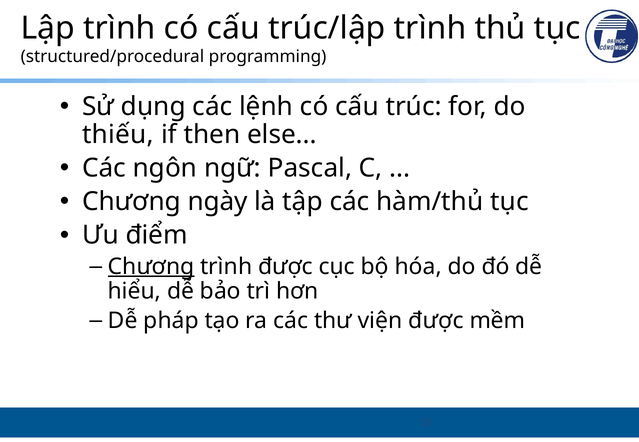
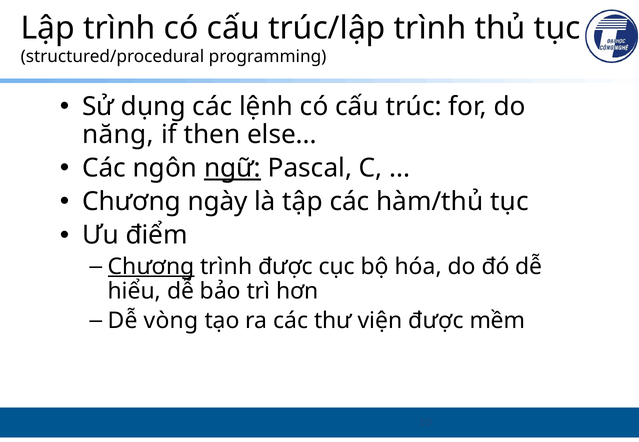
thiếu: thiếu -> năng
ngữ underline: none -> present
pháp: pháp -> vòng
